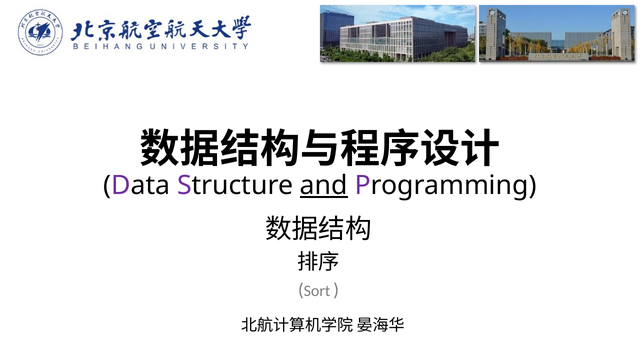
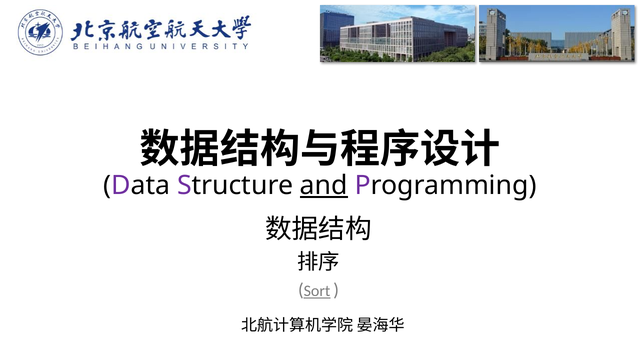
Sort underline: none -> present
